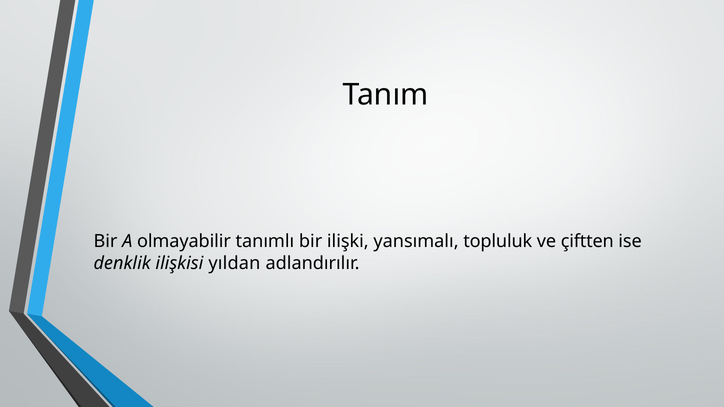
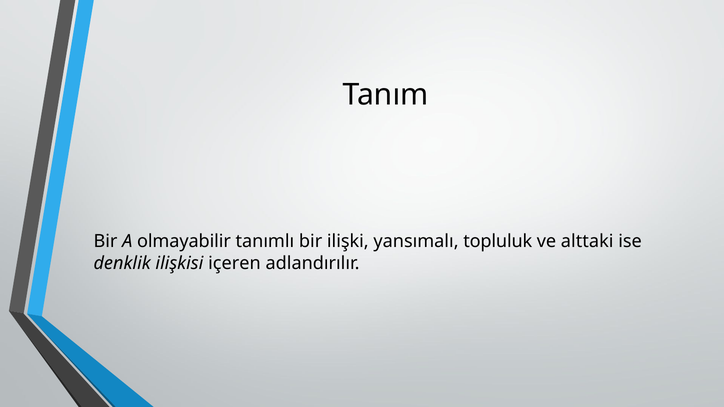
çiftten: çiftten -> alttaki
yıldan: yıldan -> içeren
